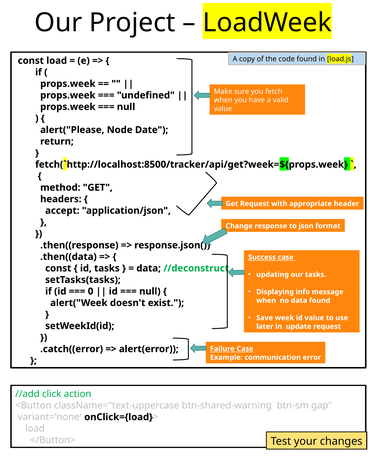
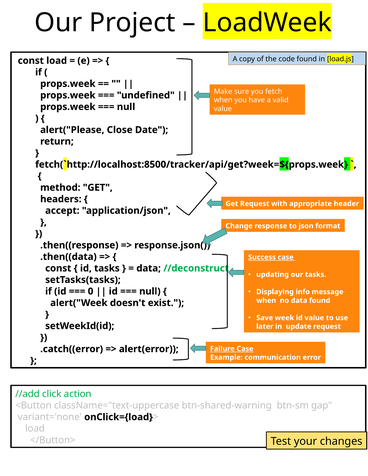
Node: Node -> Close
